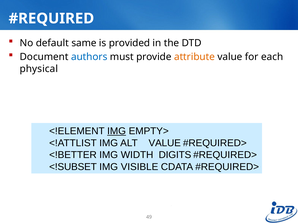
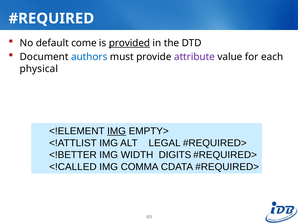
same: same -> come
provided underline: none -> present
attribute colour: orange -> purple
ALT VALUE: VALUE -> LEGAL
<!SUBSET: <!SUBSET -> <!CALLED
VISIBLE: VISIBLE -> COMMA
